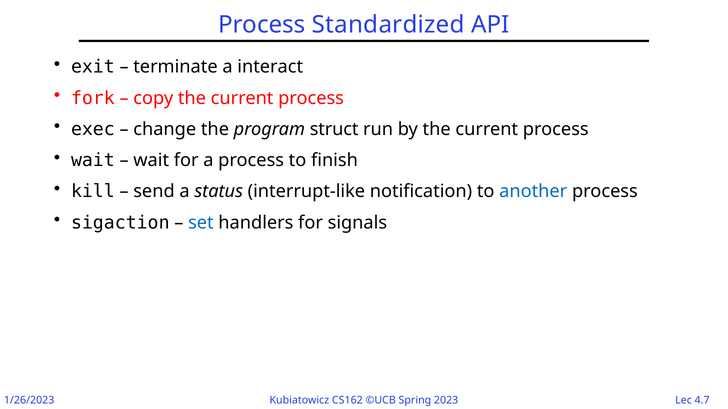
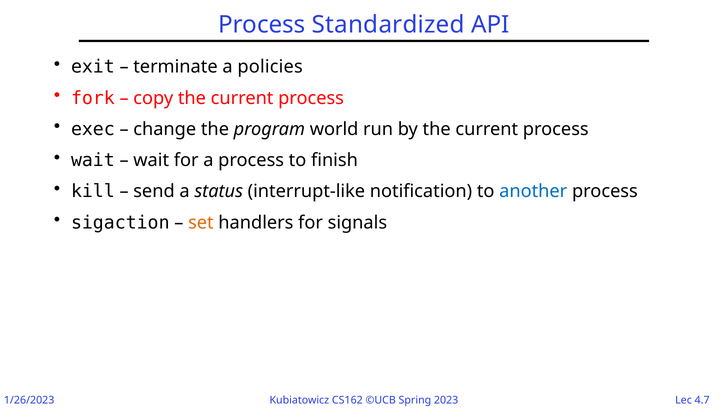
interact: interact -> policies
struct: struct -> world
set colour: blue -> orange
